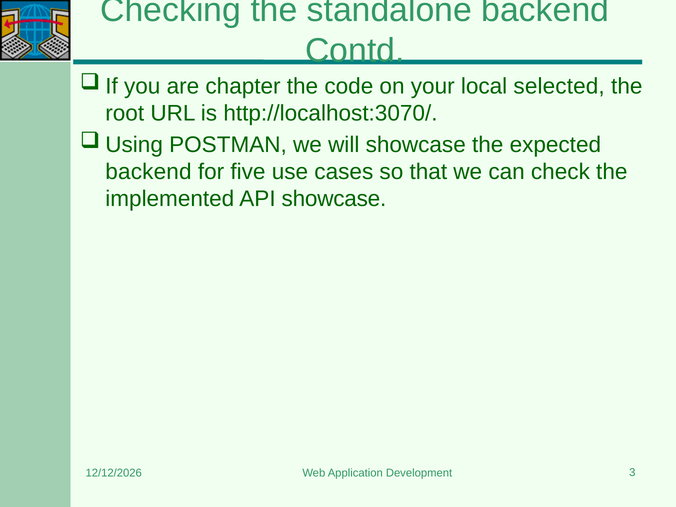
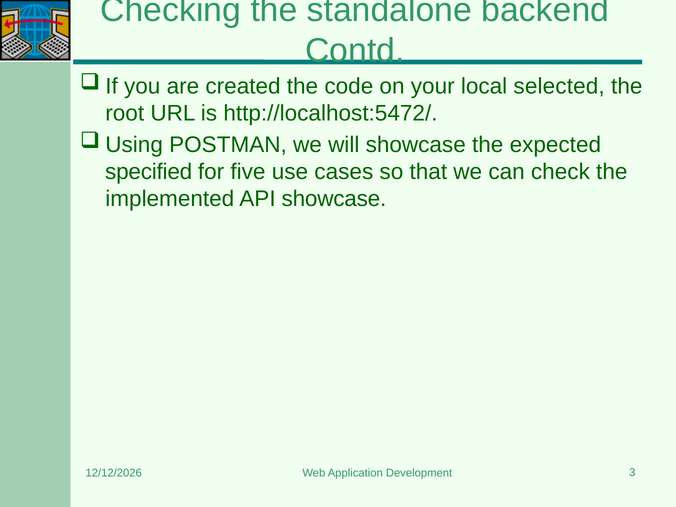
chapter: chapter -> created
http://localhost:3070/: http://localhost:3070/ -> http://localhost:5472/
backend at (148, 172): backend -> specified
